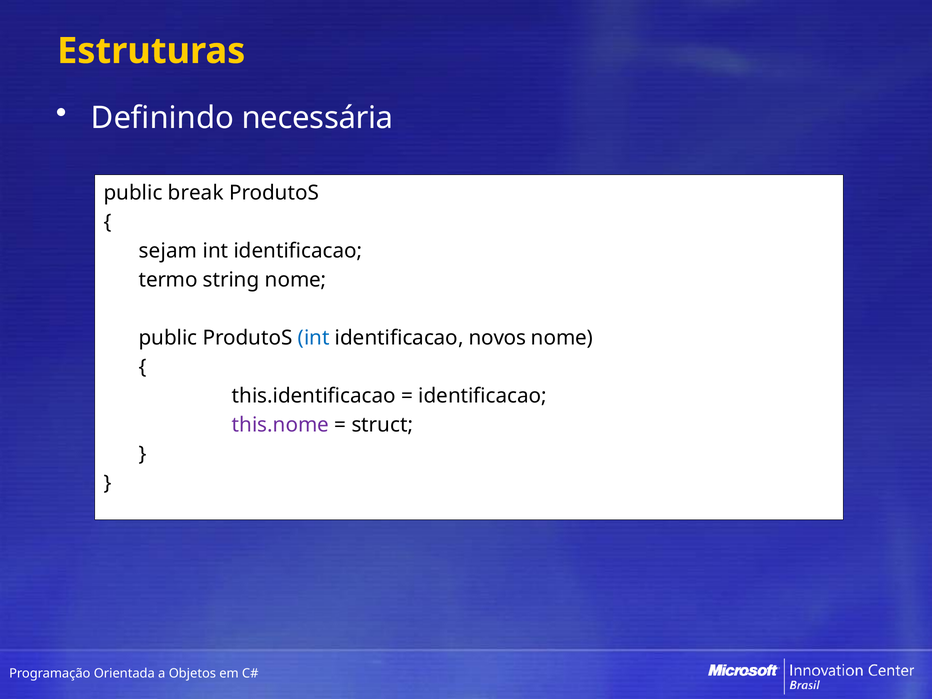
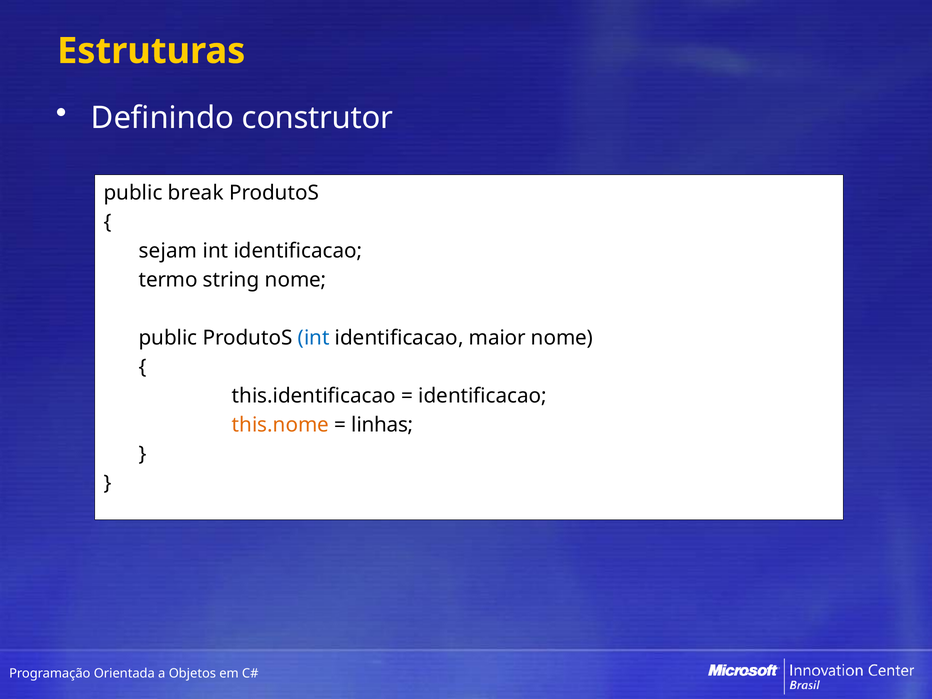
necessária: necessária -> construtor
novos: novos -> maior
this.nome colour: purple -> orange
struct: struct -> linhas
